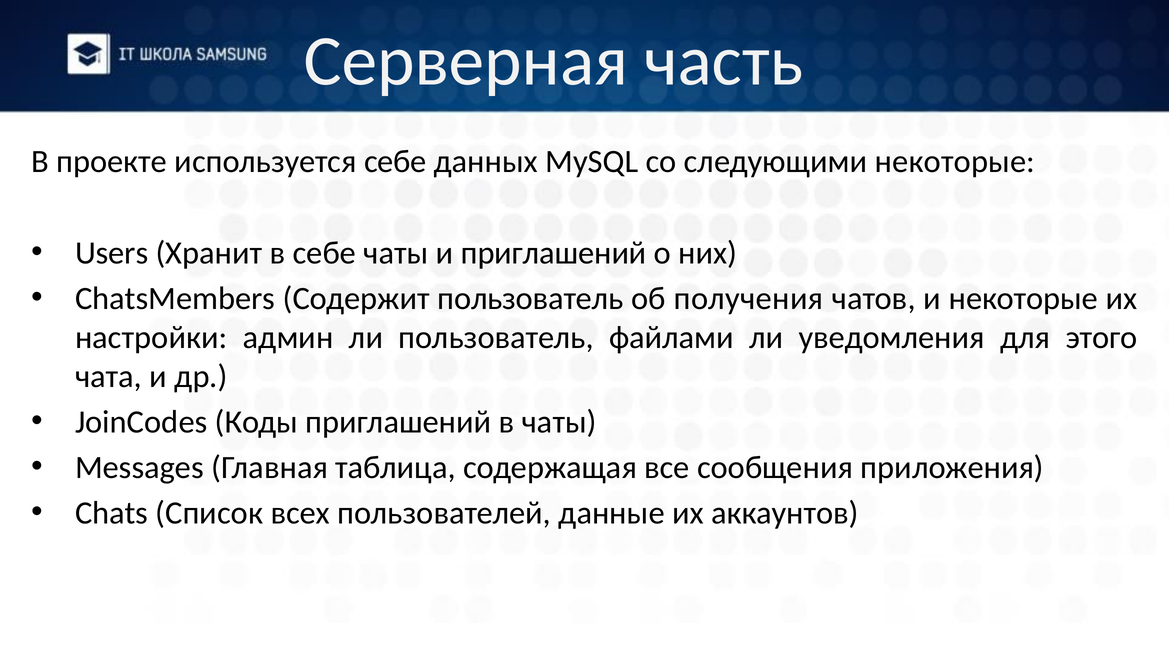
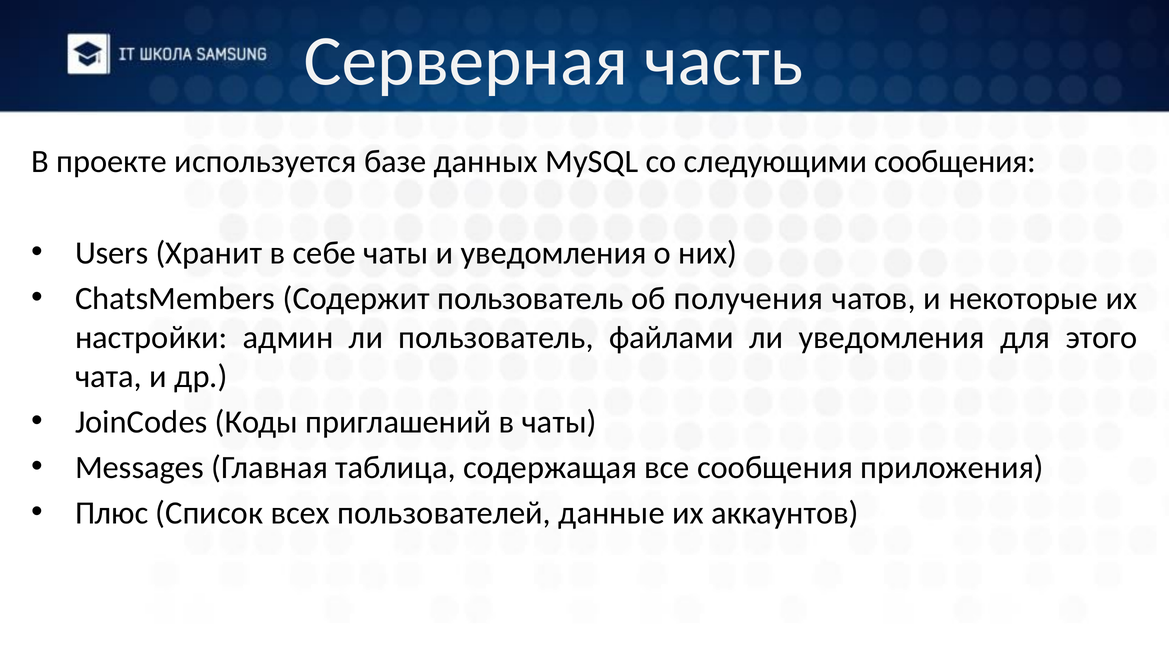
используется себе: себе -> базе
следующими некоторые: некоторые -> сообщения
и приглашений: приглашений -> уведомления
Chats: Chats -> Плюс
